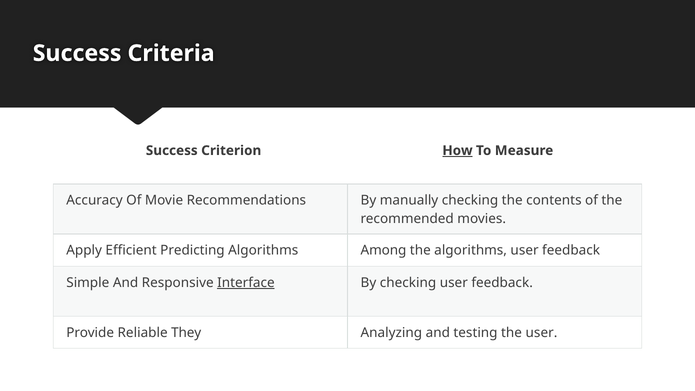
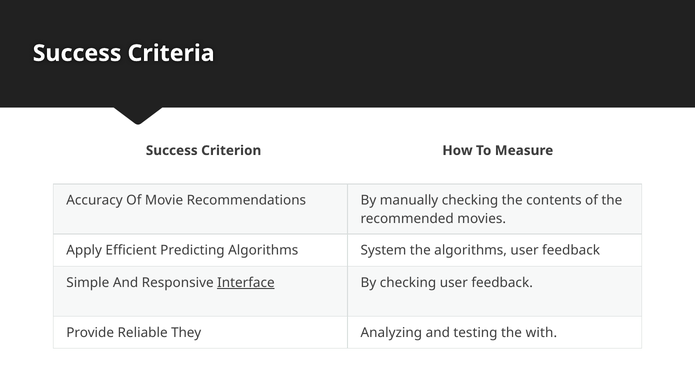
How underline: present -> none
Among: Among -> System
the user: user -> with
